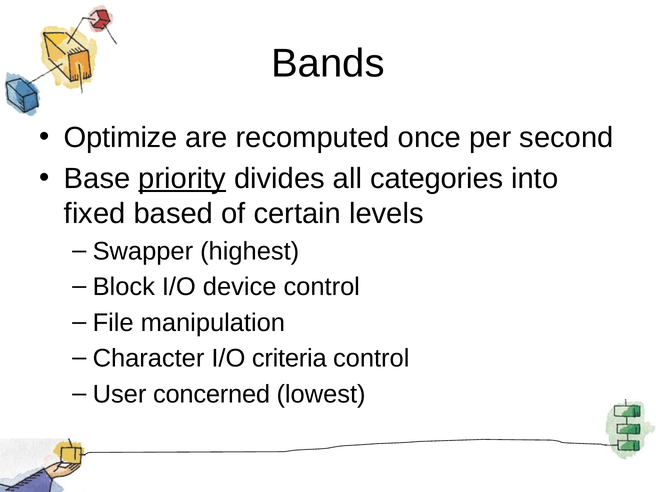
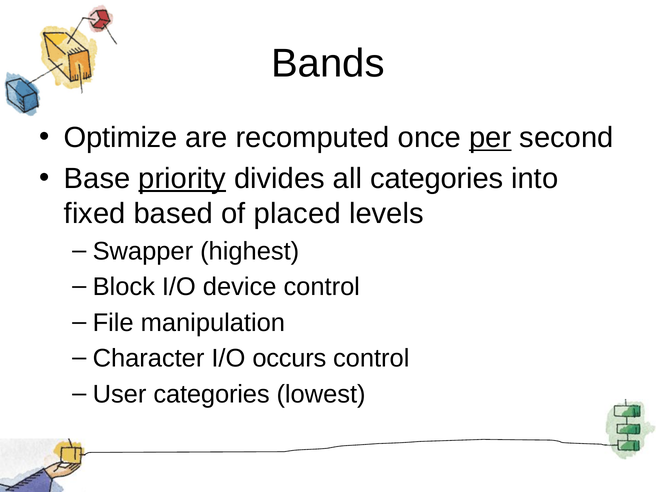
per underline: none -> present
certain: certain -> placed
criteria: criteria -> occurs
User concerned: concerned -> categories
